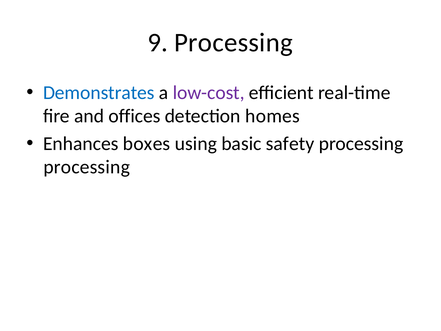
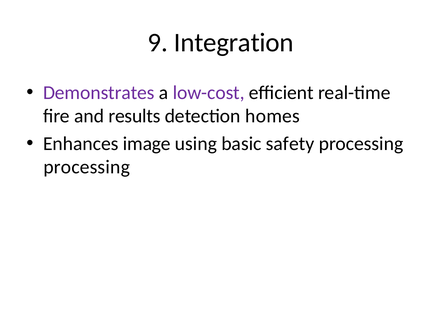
9 Processing: Processing -> Integration
Demonstrates colour: blue -> purple
offices: offices -> results
boxes: boxes -> image
